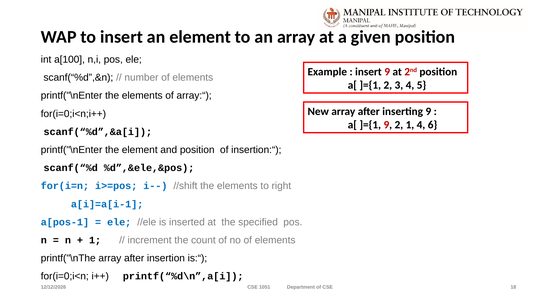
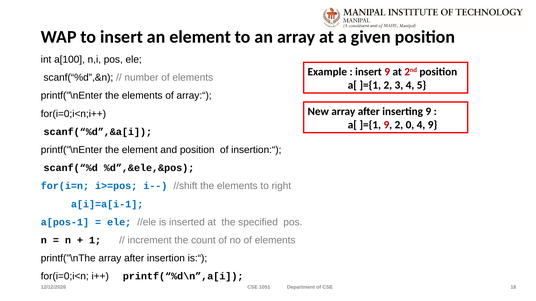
2 1: 1 -> 0
4 6: 6 -> 9
